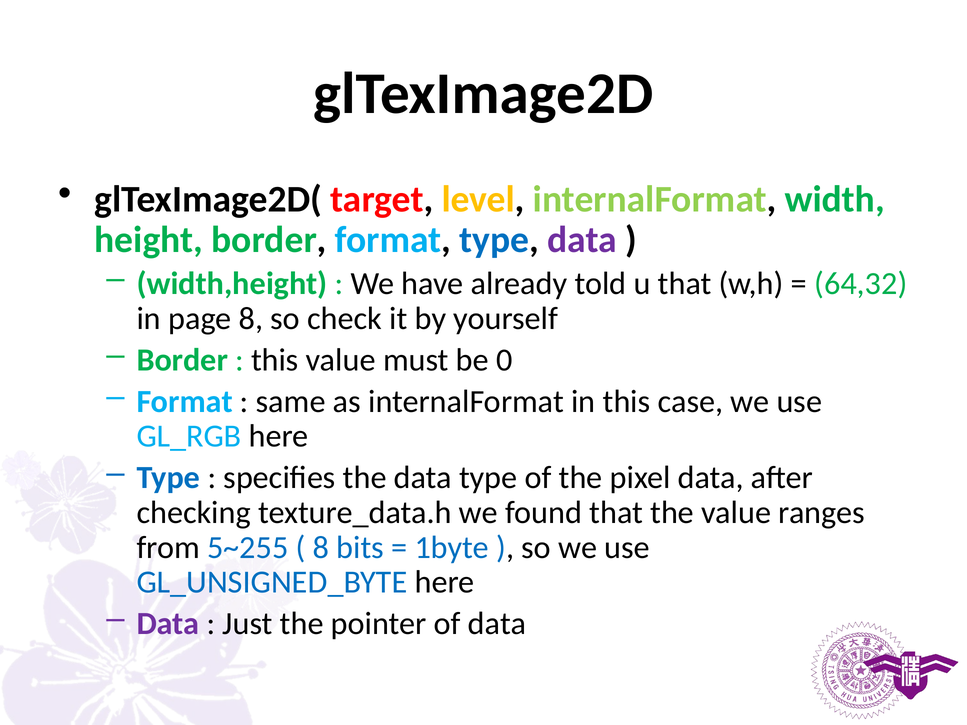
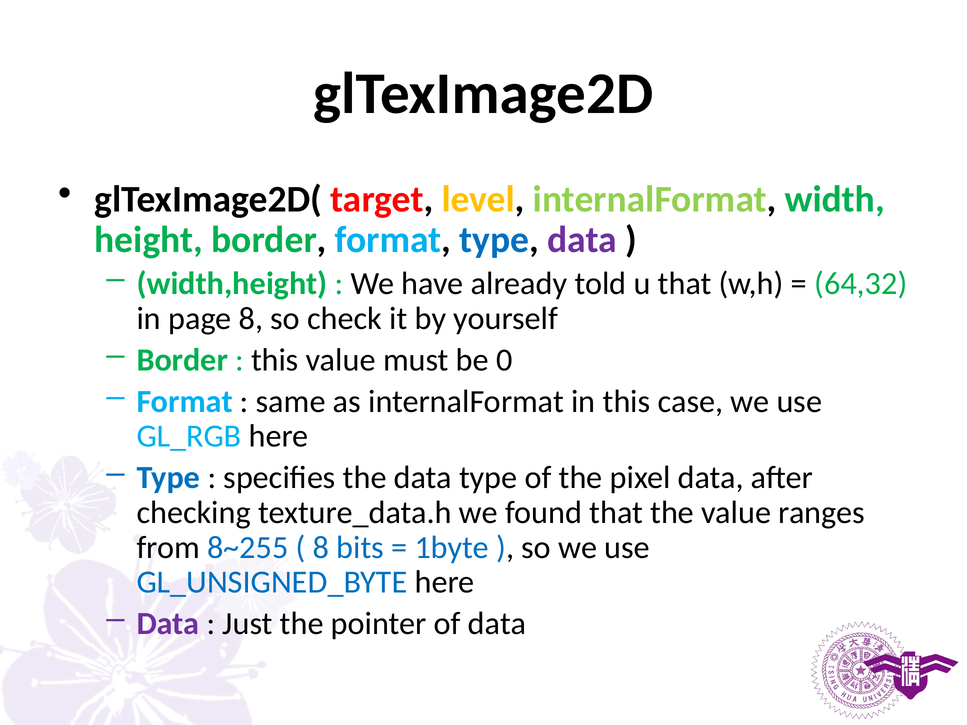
5~255: 5~255 -> 8~255
